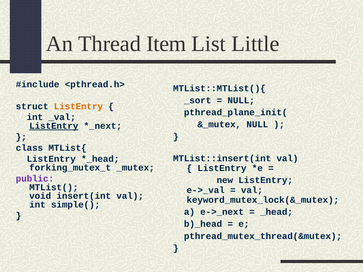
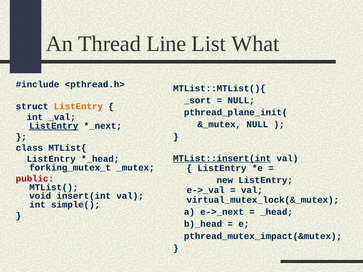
Item: Item -> Line
Little: Little -> What
MTList::insert(int underline: none -> present
public colour: purple -> red
keyword_mutex_lock(&_mutex: keyword_mutex_lock(&_mutex -> virtual_mutex_lock(&_mutex
pthread_mutex_thread(&mutex: pthread_mutex_thread(&mutex -> pthread_mutex_impact(&mutex
